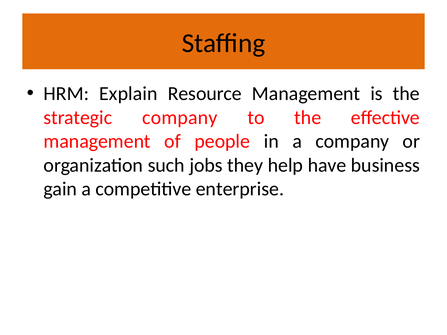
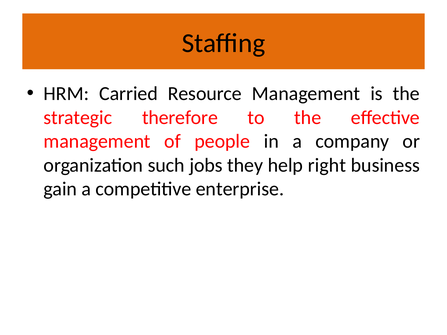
Explain: Explain -> Carried
strategic company: company -> therefore
have: have -> right
